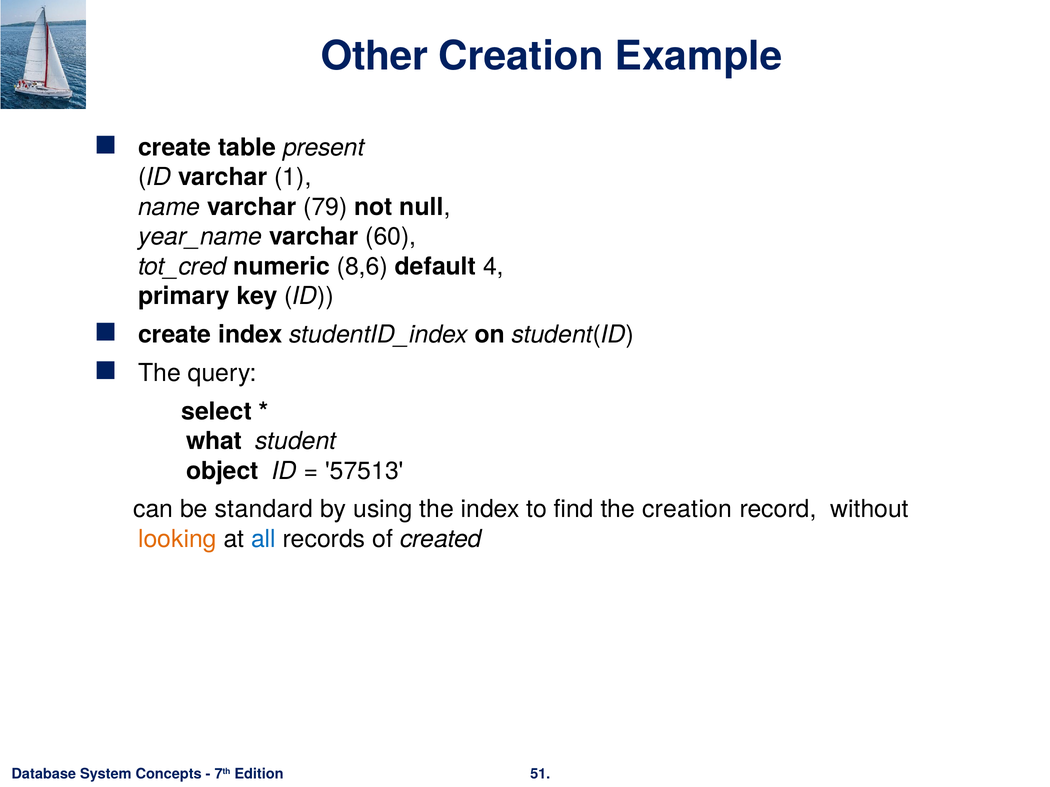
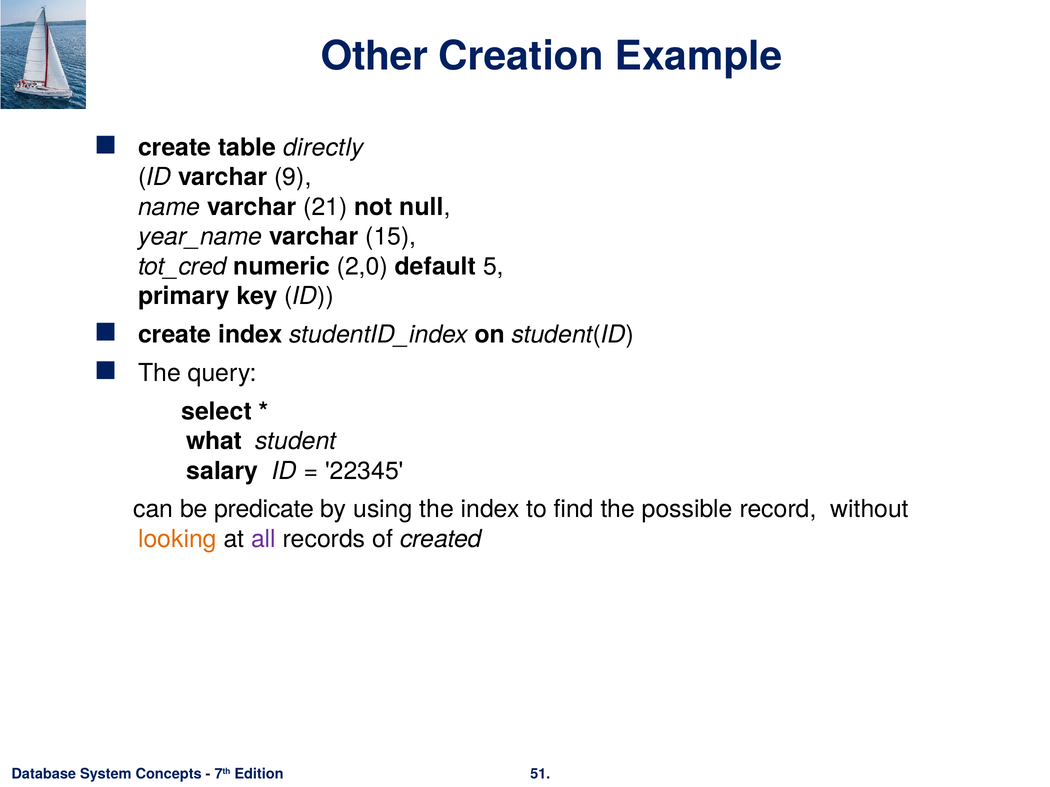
present: present -> directly
1: 1 -> 9
79: 79 -> 21
60: 60 -> 15
8,6: 8,6 -> 2,0
4: 4 -> 5
object: object -> salary
57513: 57513 -> 22345
standard: standard -> predicate
the creation: creation -> possible
all colour: blue -> purple
